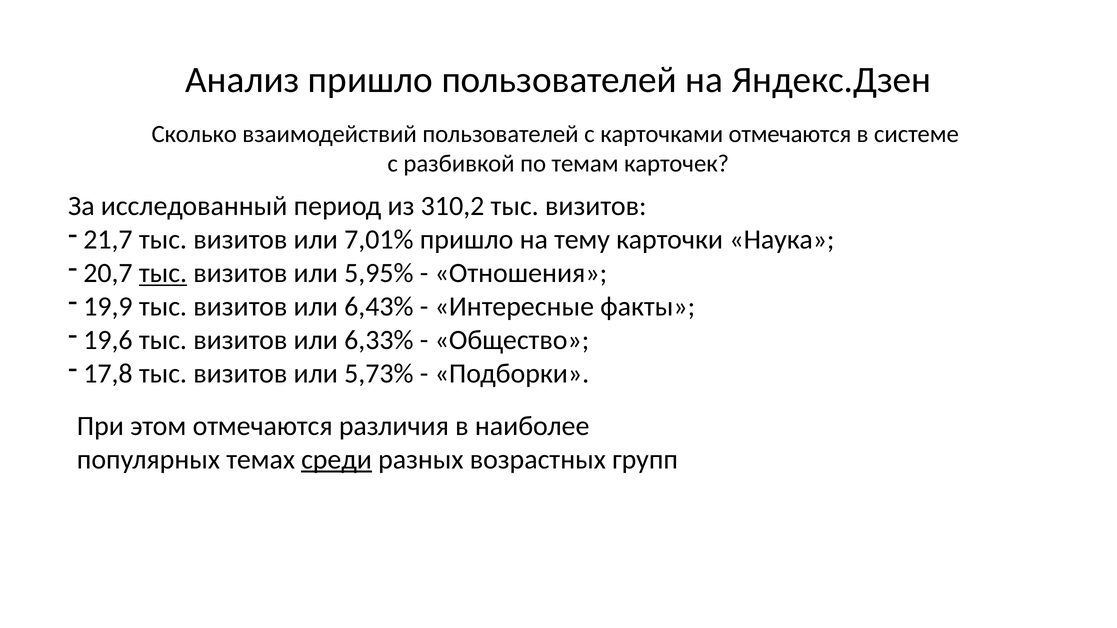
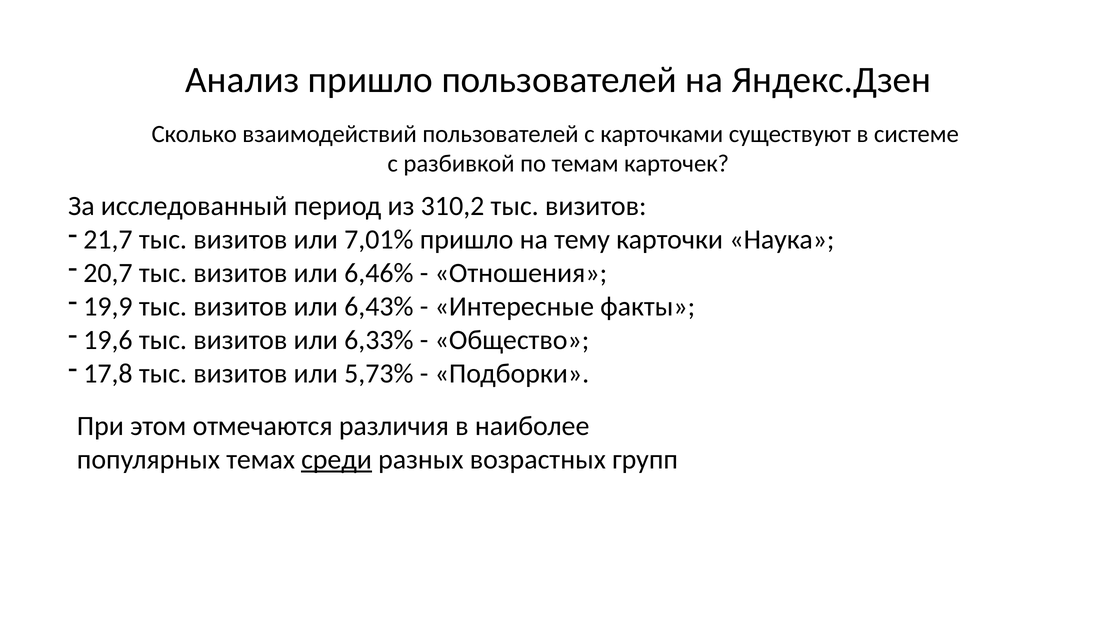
карточками отмечаются: отмечаются -> существуют
тыс at (163, 273) underline: present -> none
5,95%: 5,95% -> 6,46%
